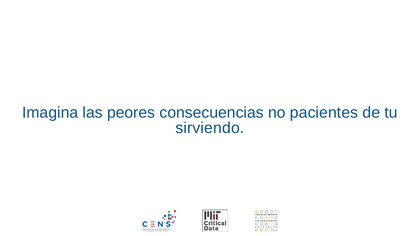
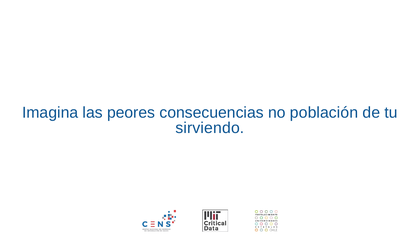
pacientes: pacientes -> población
